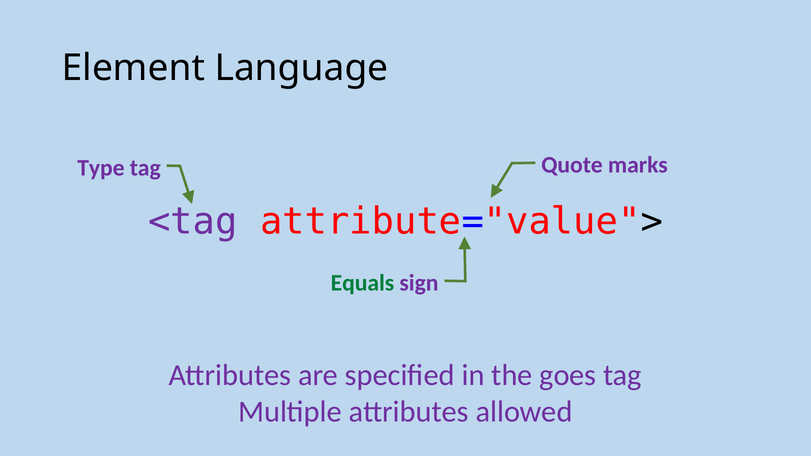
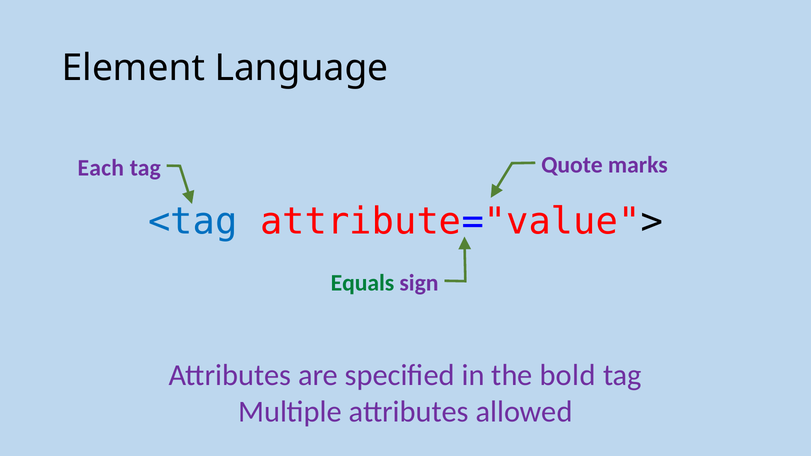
Type: Type -> Each
<tag colour: purple -> blue
goes: goes -> bold
